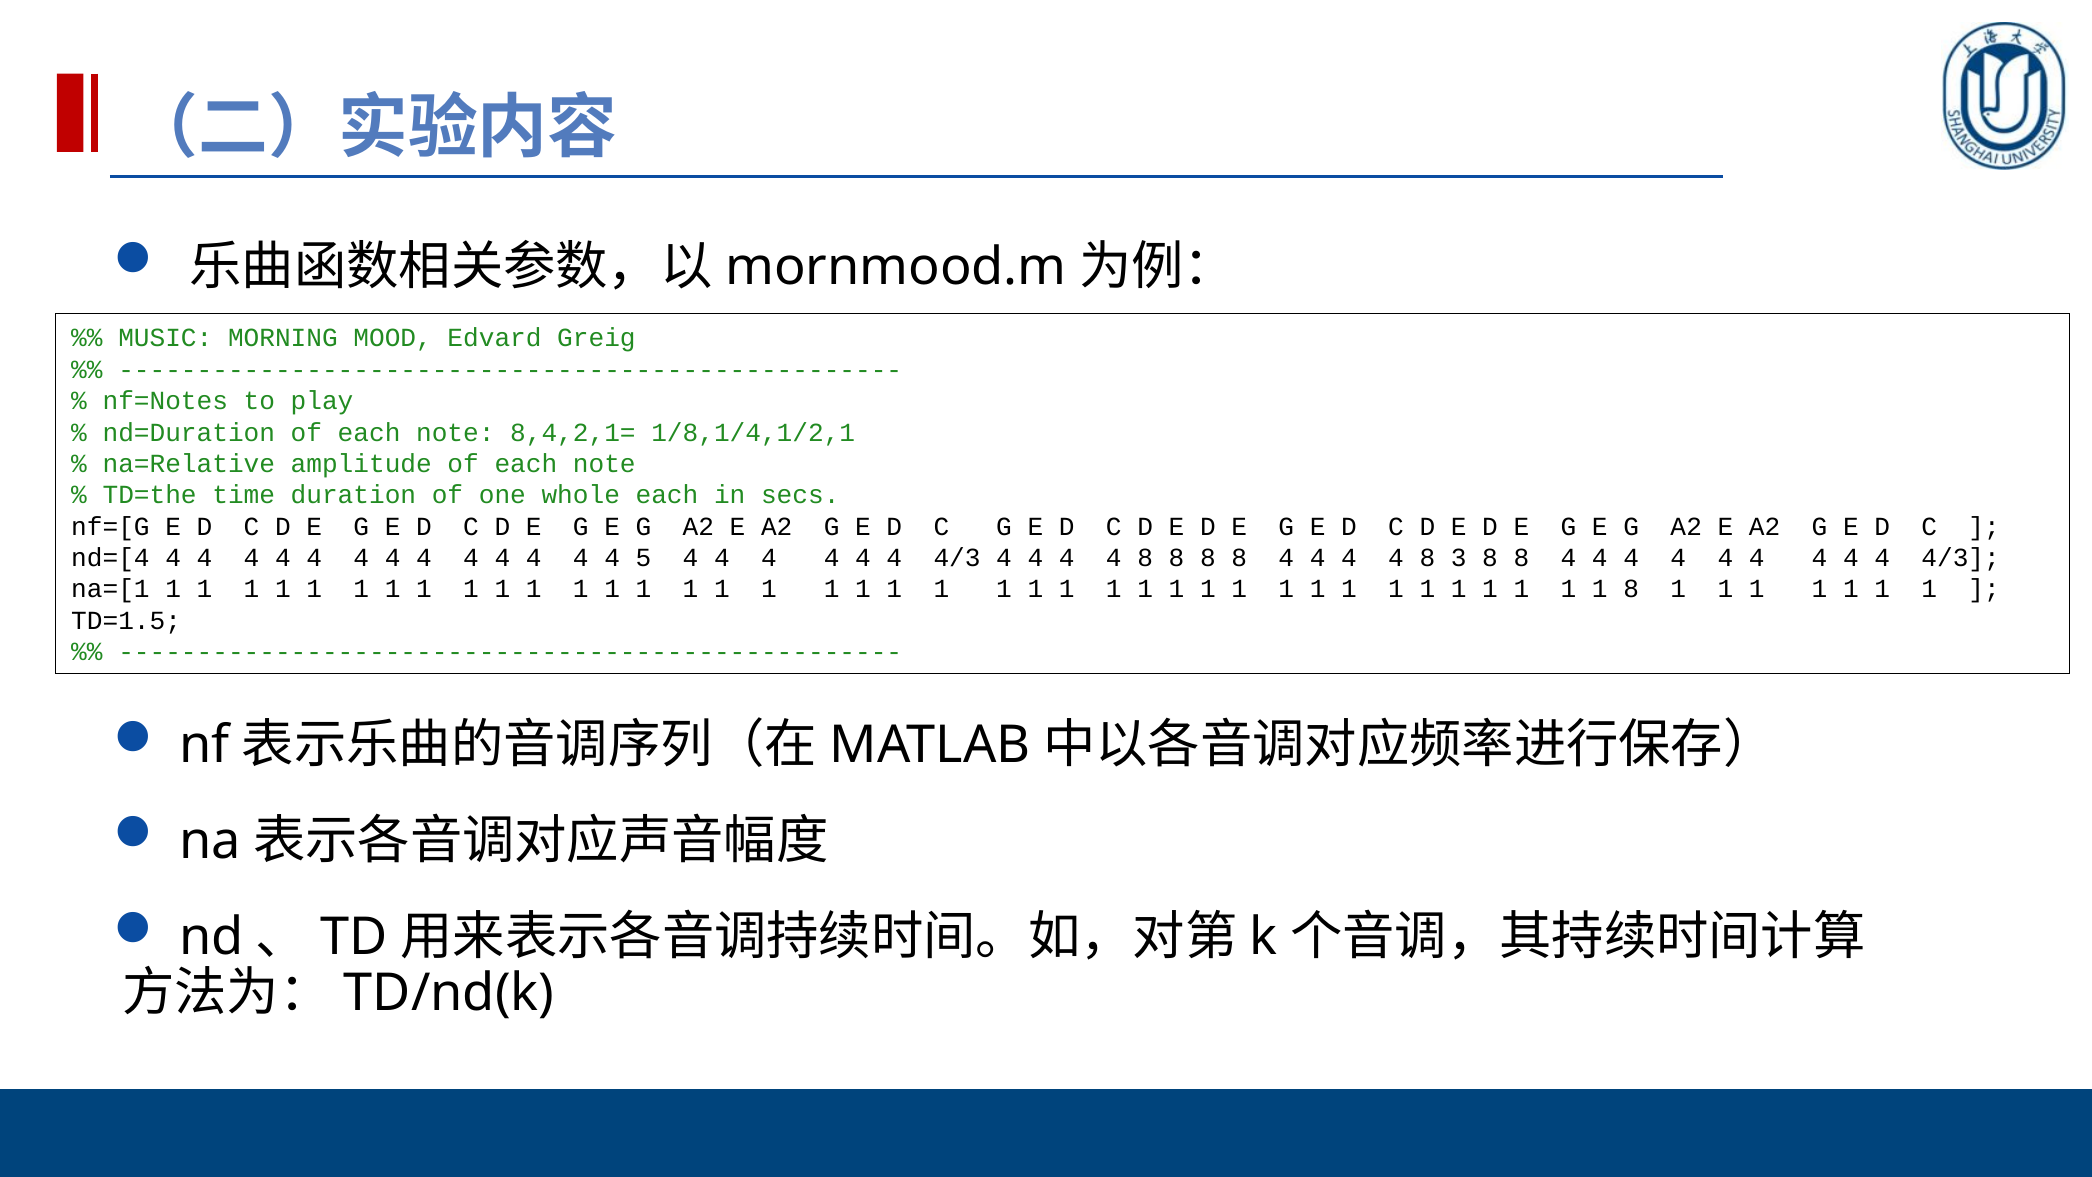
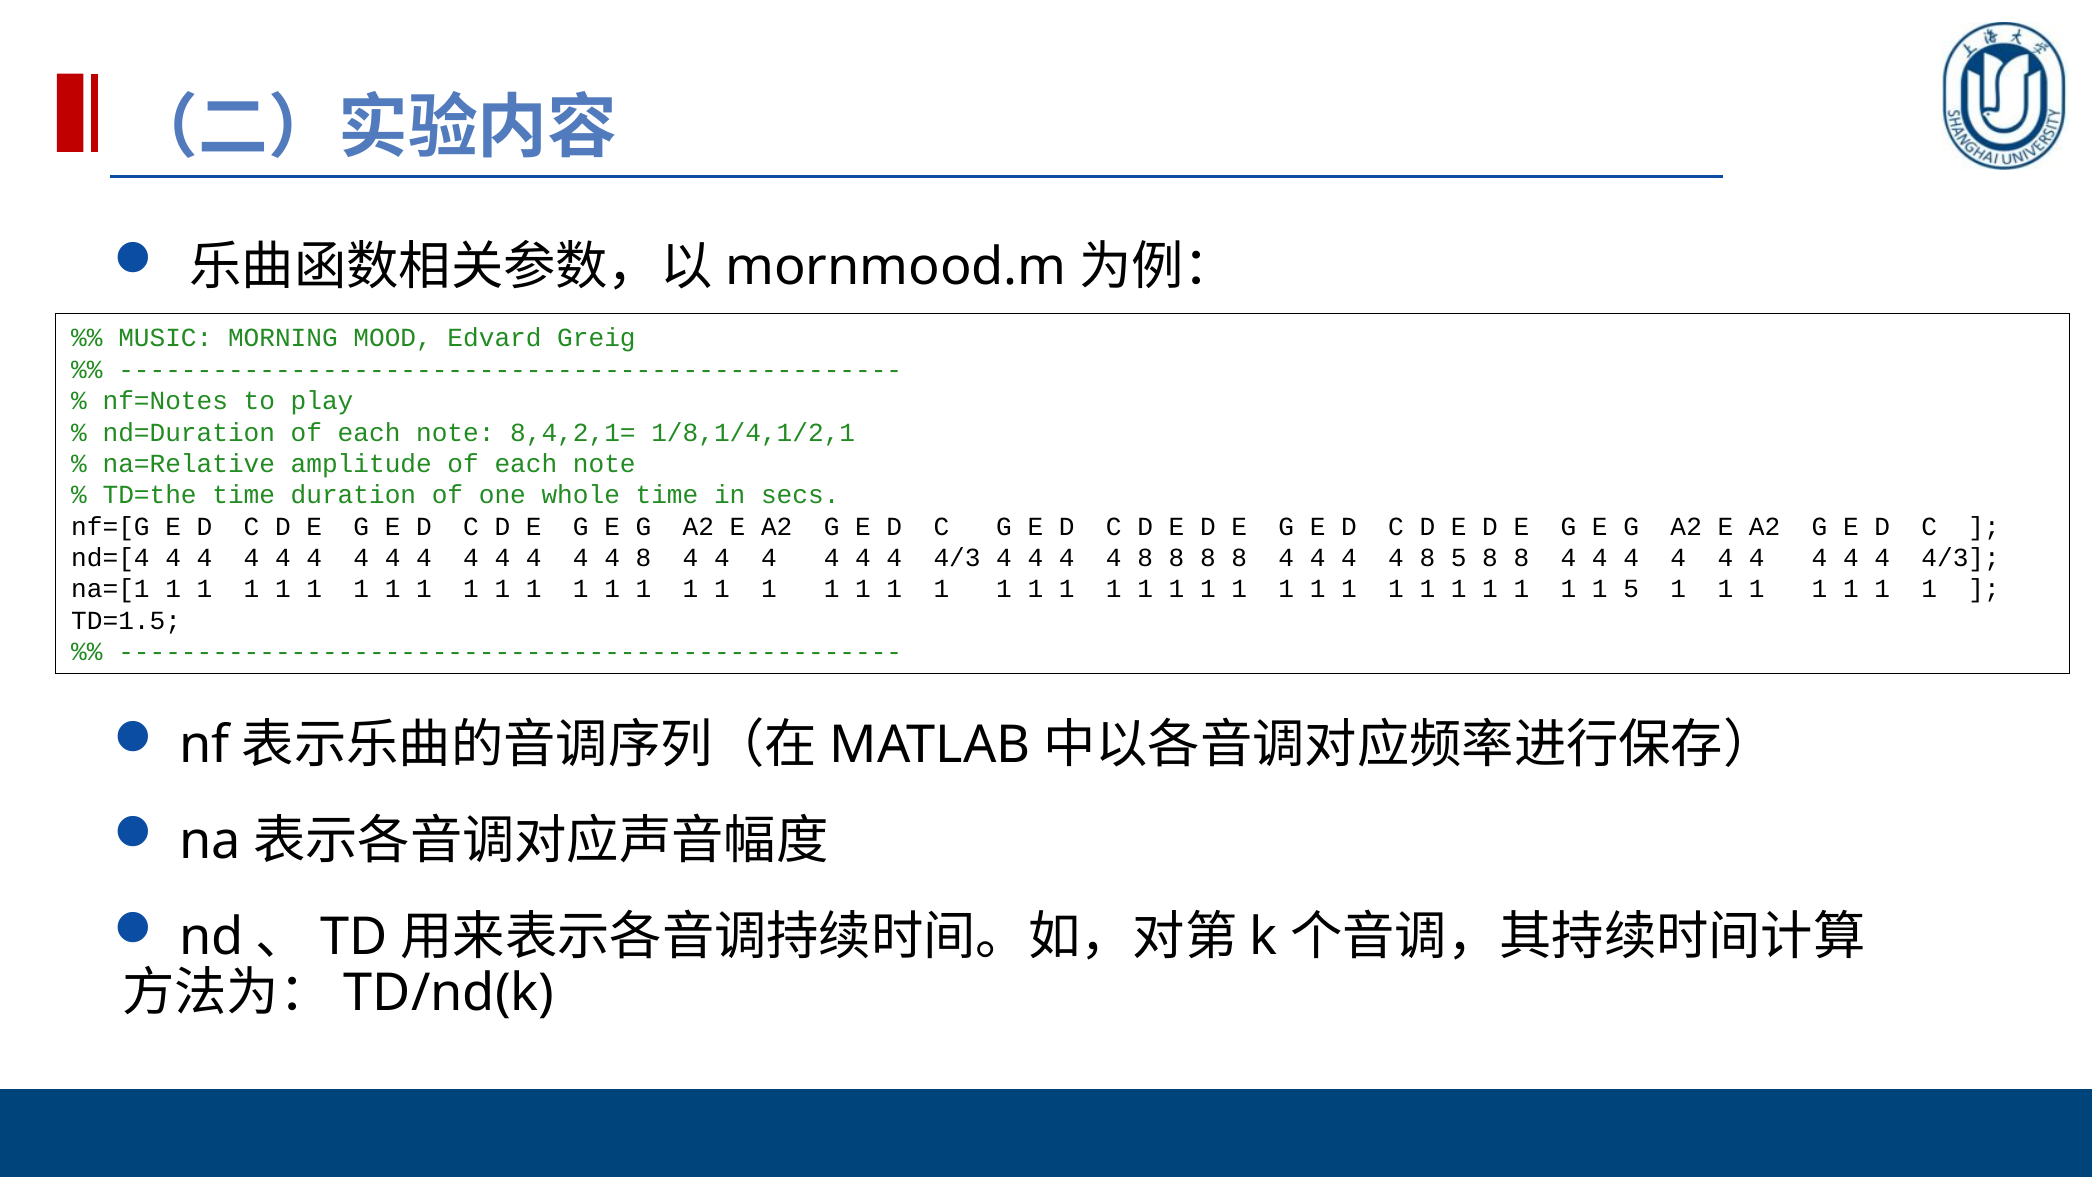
whole each: each -> time
5 at (643, 558): 5 -> 8
8 3: 3 -> 5
1 8: 8 -> 5
